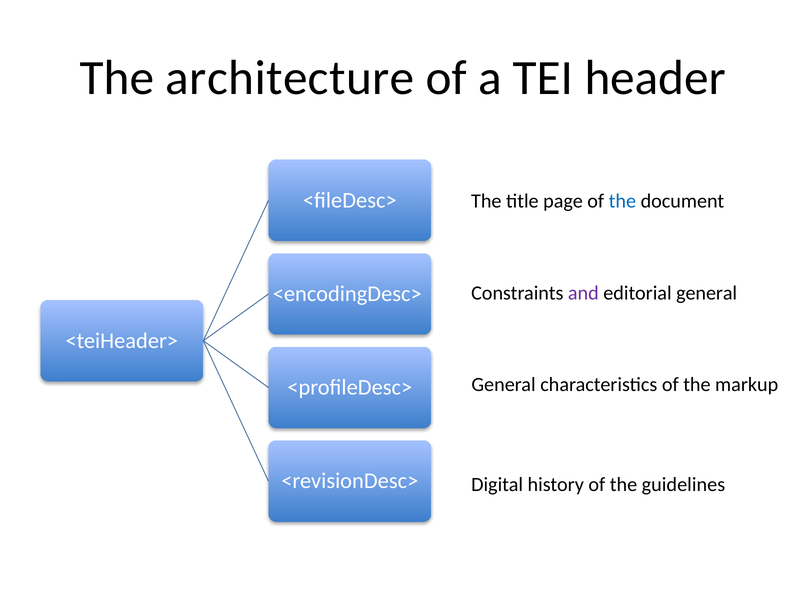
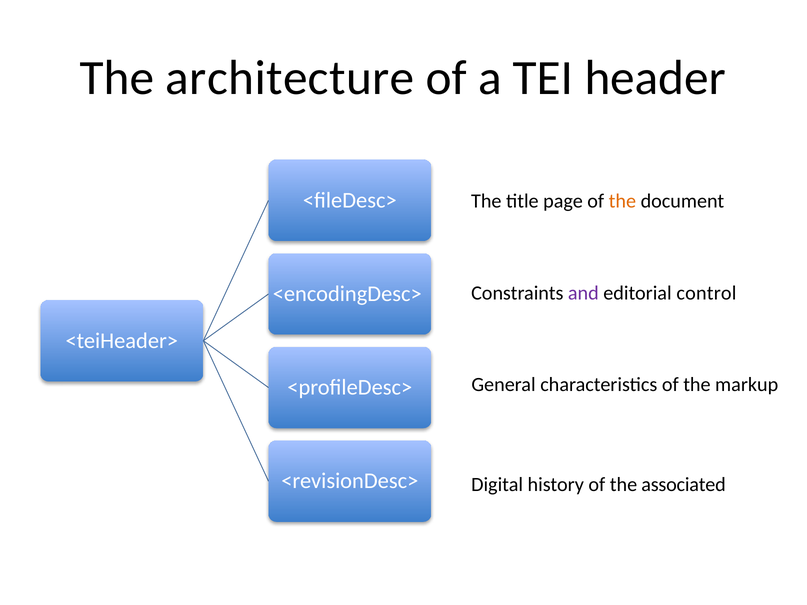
the at (622, 201) colour: blue -> orange
editorial general: general -> control
guidelines: guidelines -> associated
